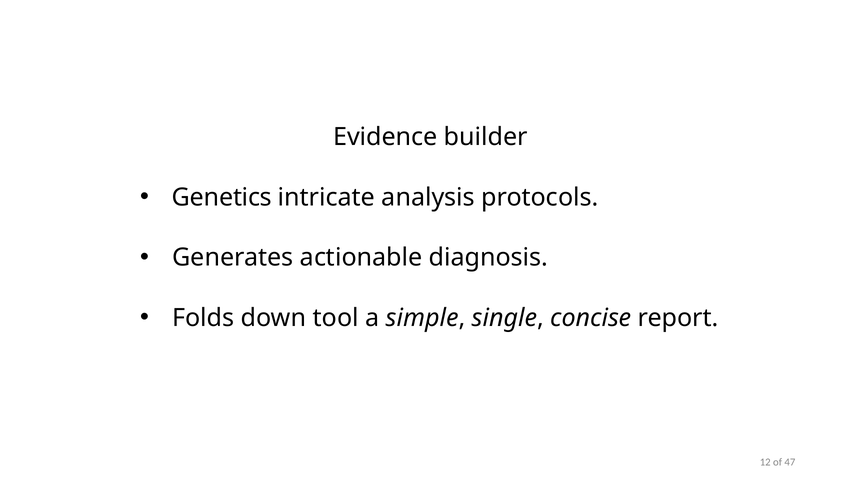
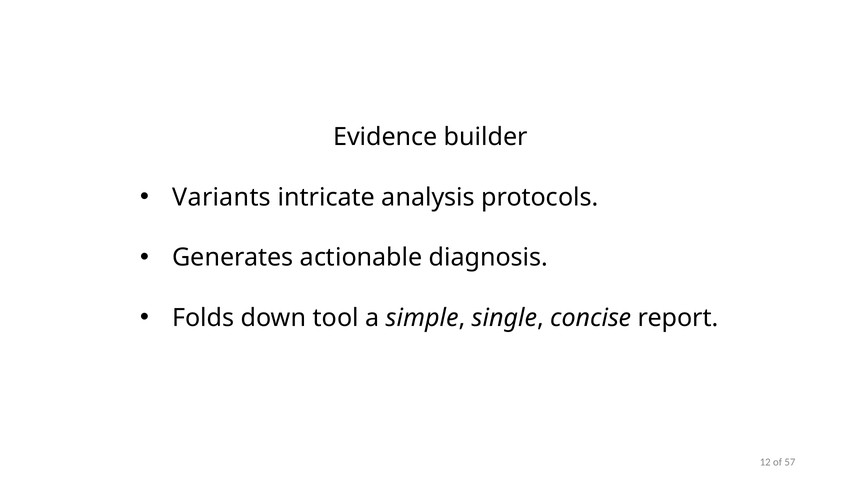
Genetics: Genetics -> Variants
47: 47 -> 57
